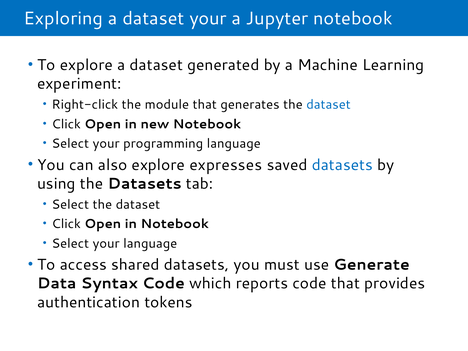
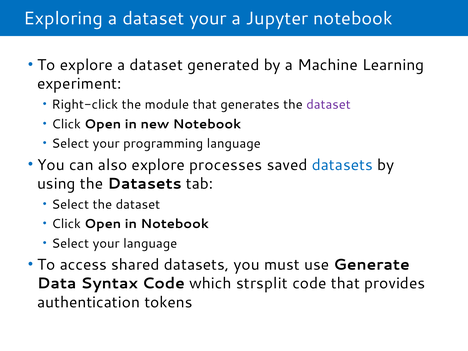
dataset at (328, 105) colour: blue -> purple
expresses: expresses -> processes
reports: reports -> strsplit
